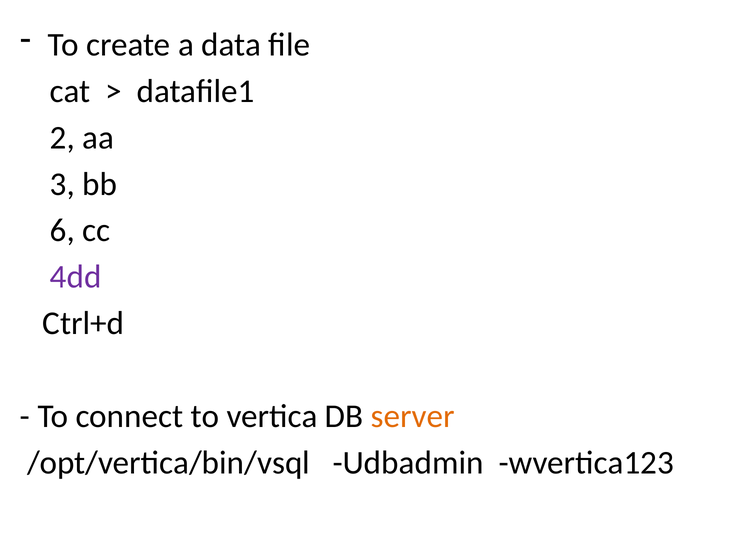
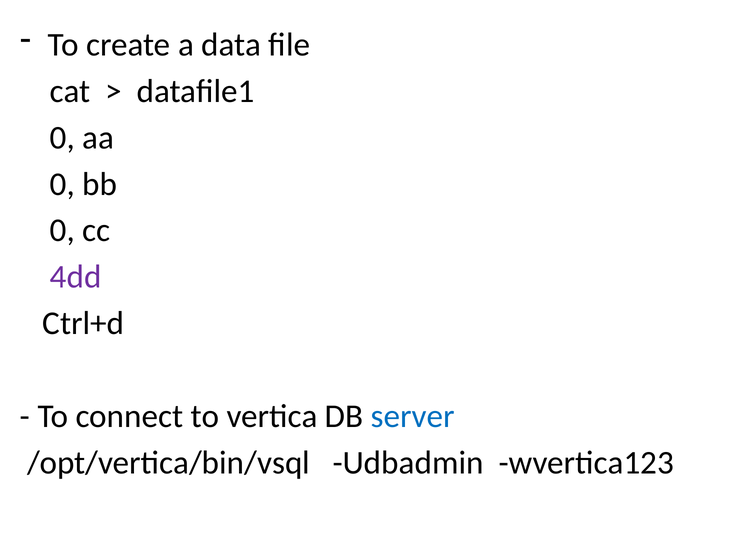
2 at (62, 137): 2 -> 0
3 at (62, 184): 3 -> 0
6 at (62, 230): 6 -> 0
server colour: orange -> blue
